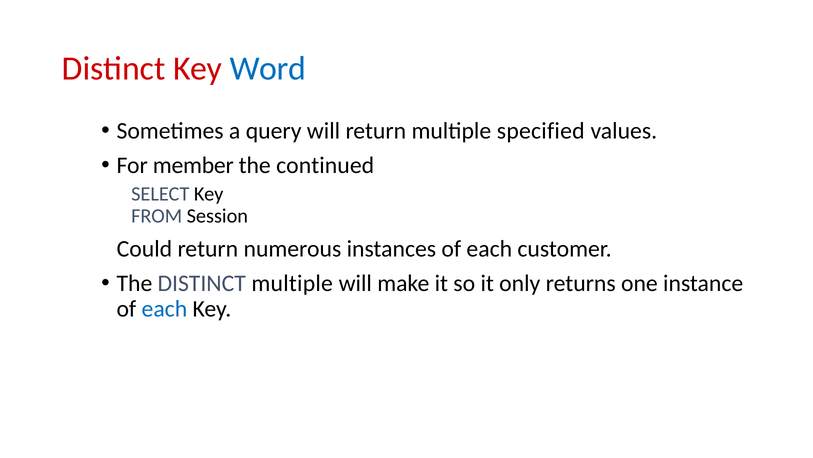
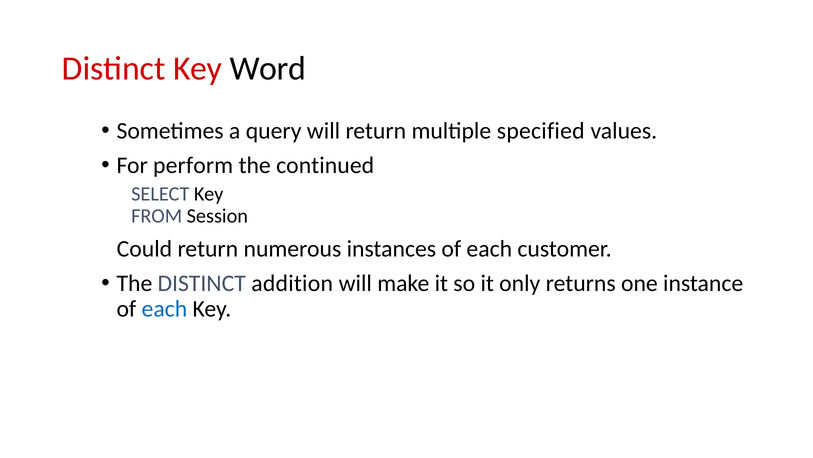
Word colour: blue -> black
member: member -> perform
DISTINCT multiple: multiple -> addition
